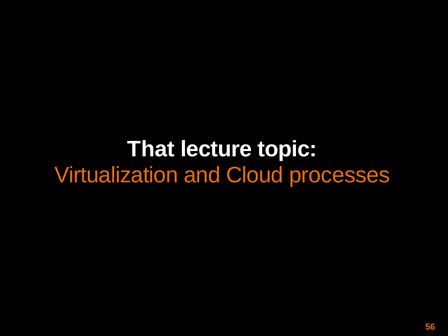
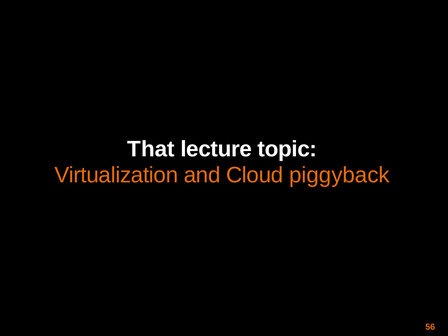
processes: processes -> piggyback
